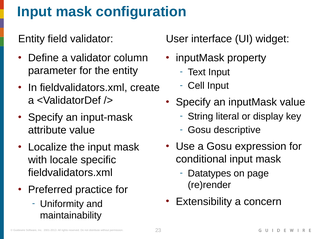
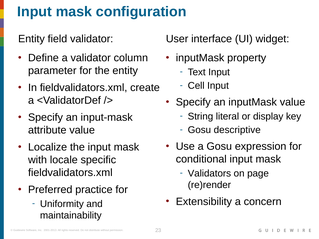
Datatypes: Datatypes -> Validators
